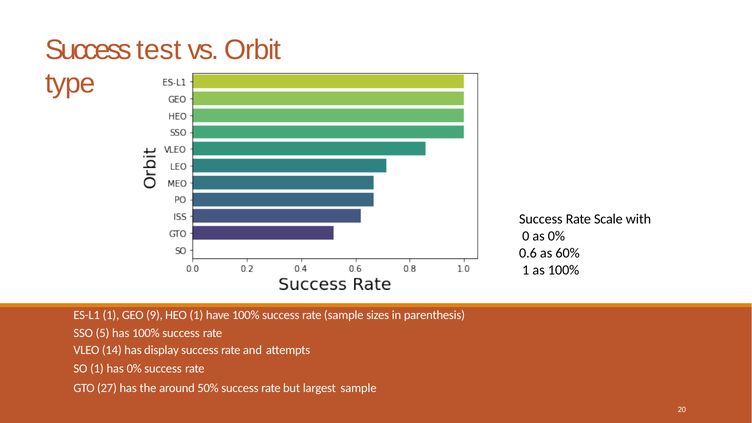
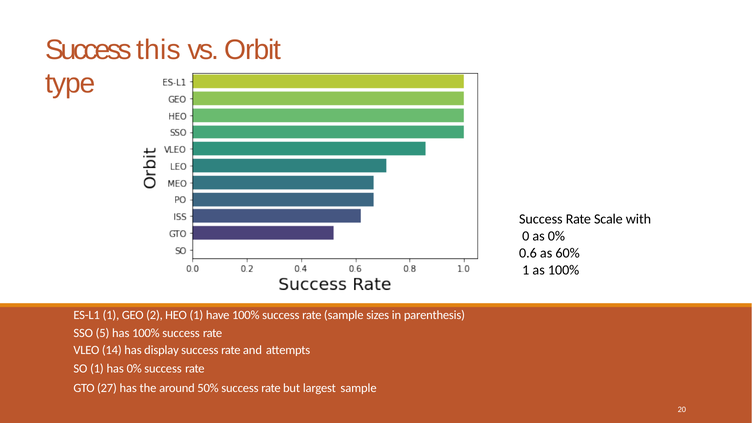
test: test -> this
9: 9 -> 2
